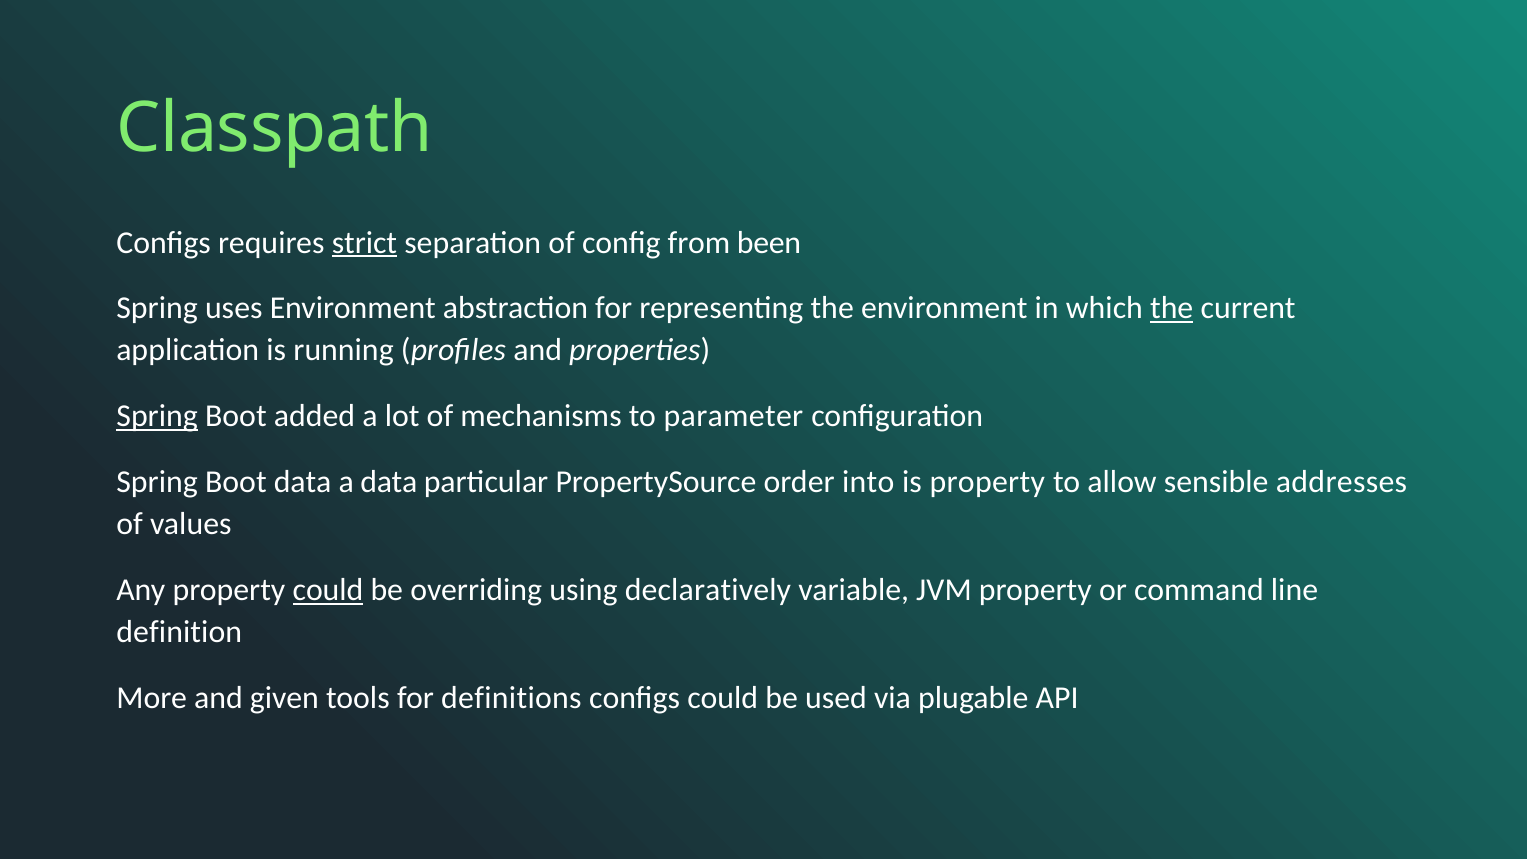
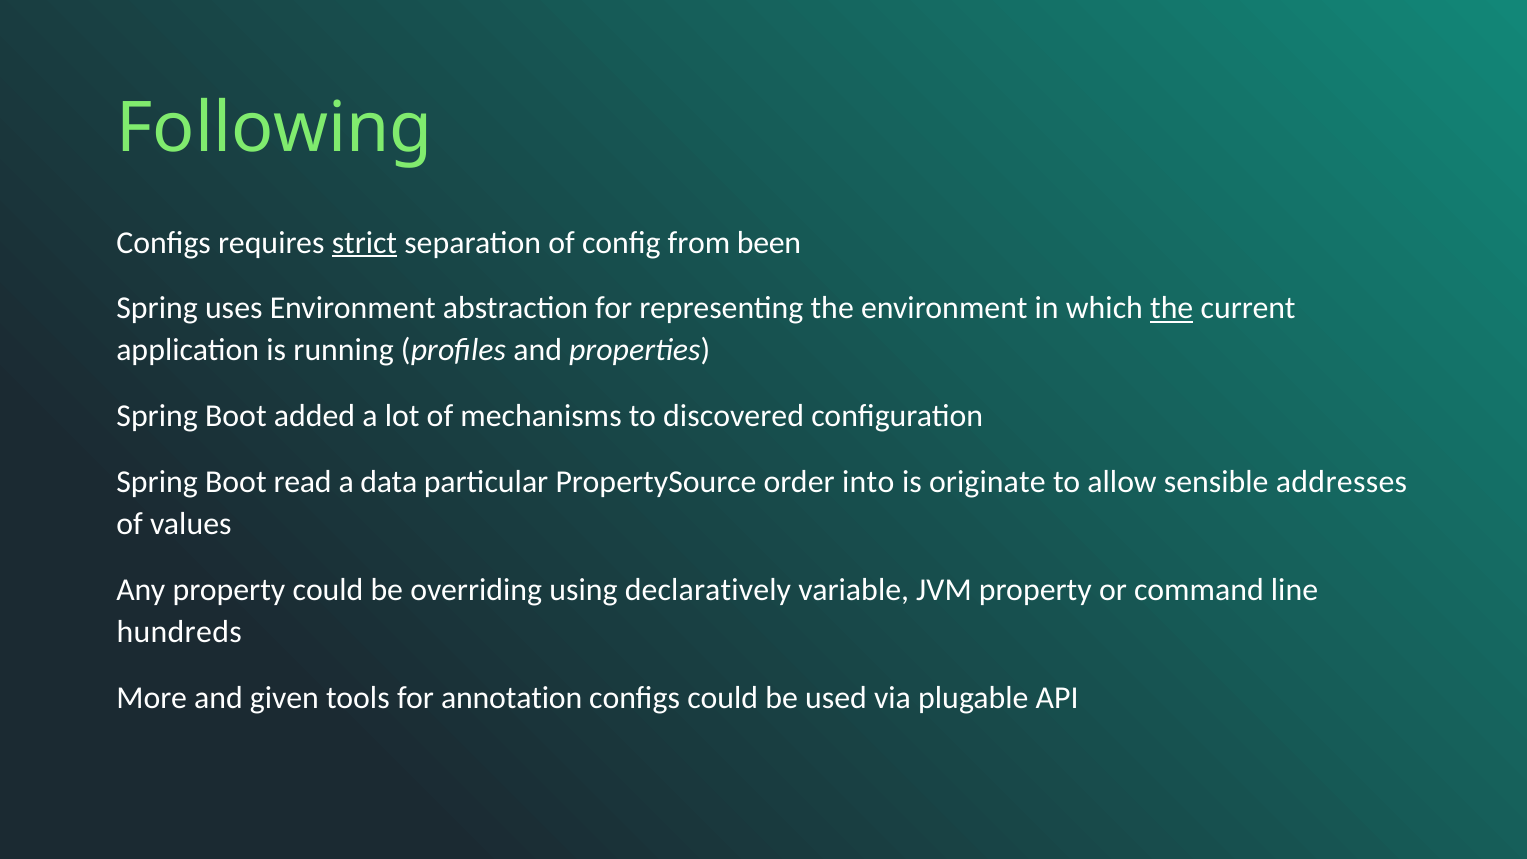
Classpath: Classpath -> Following
Spring at (157, 416) underline: present -> none
parameter: parameter -> discovered
Boot data: data -> read
is property: property -> originate
could at (328, 590) underline: present -> none
definition: definition -> hundreds
definitions: definitions -> annotation
